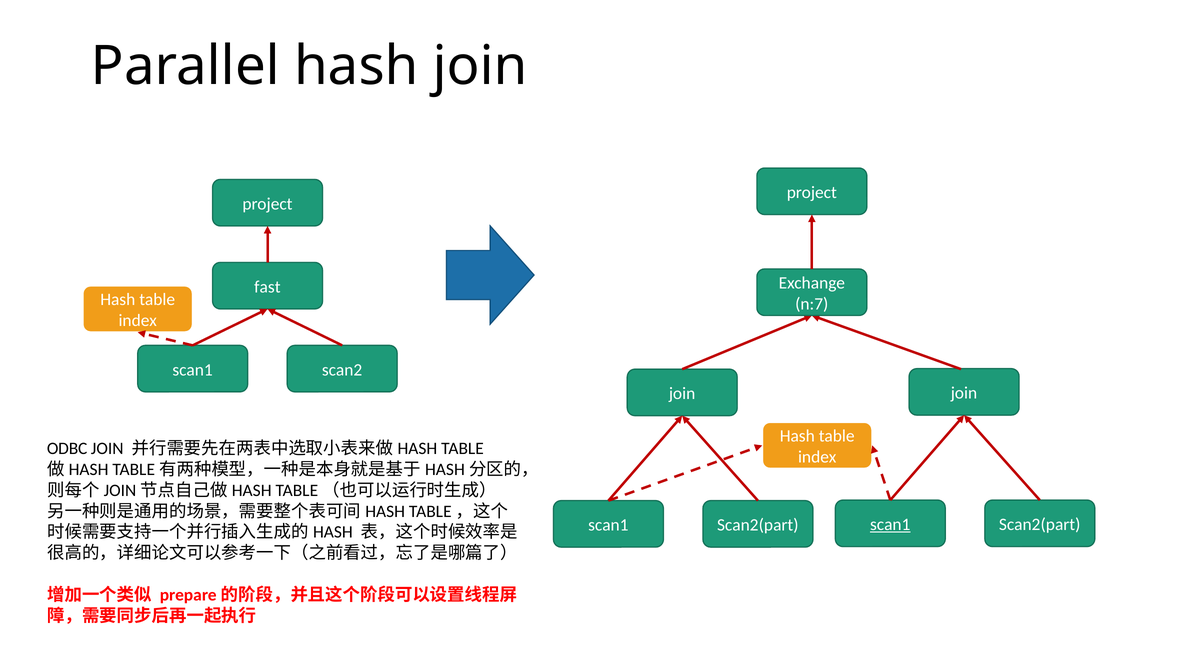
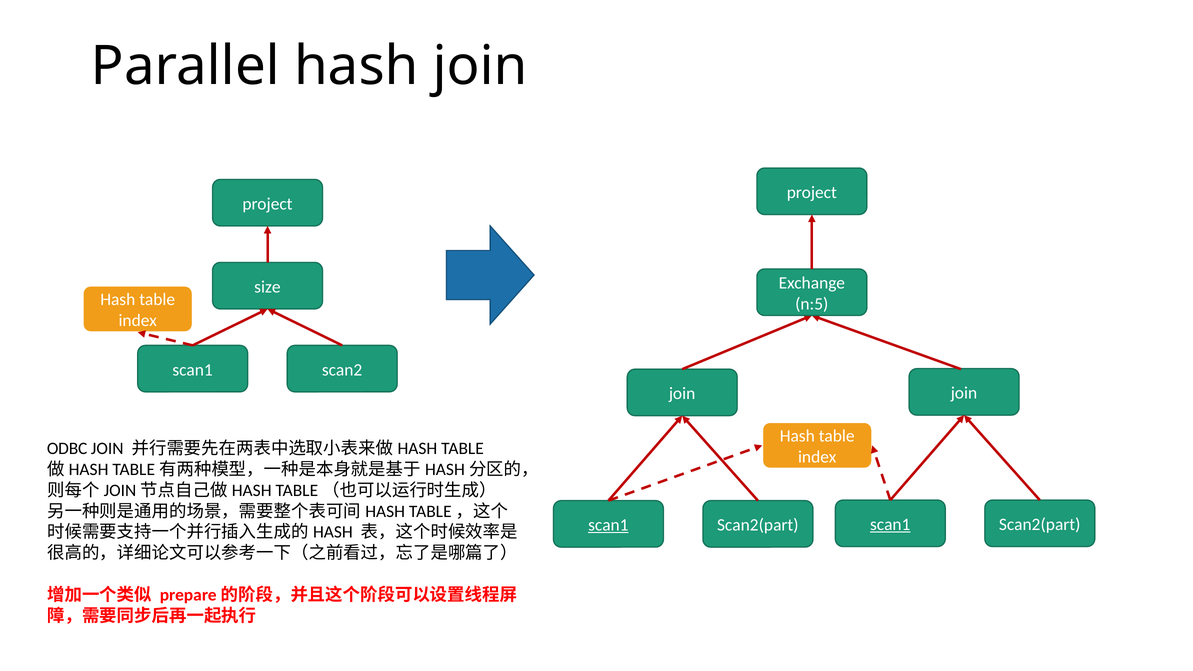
fast: fast -> size
n:7: n:7 -> n:5
scan1 at (608, 525) underline: none -> present
